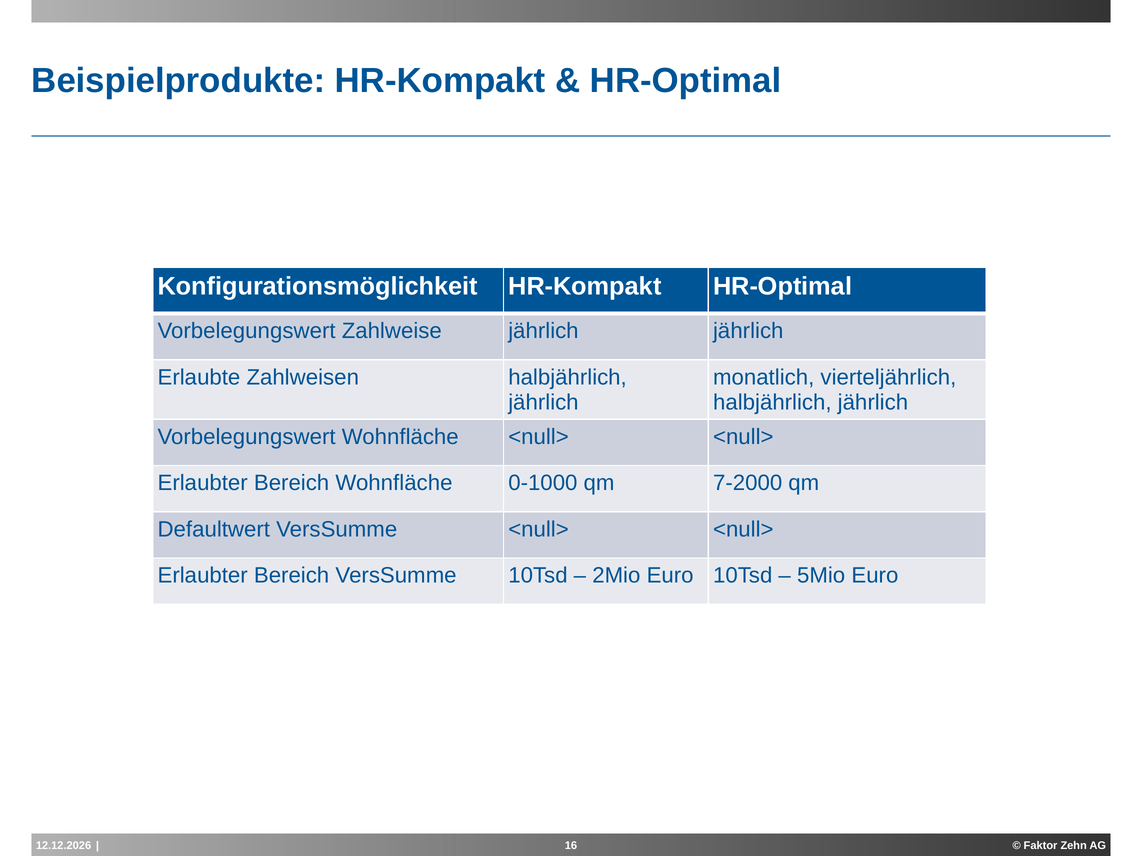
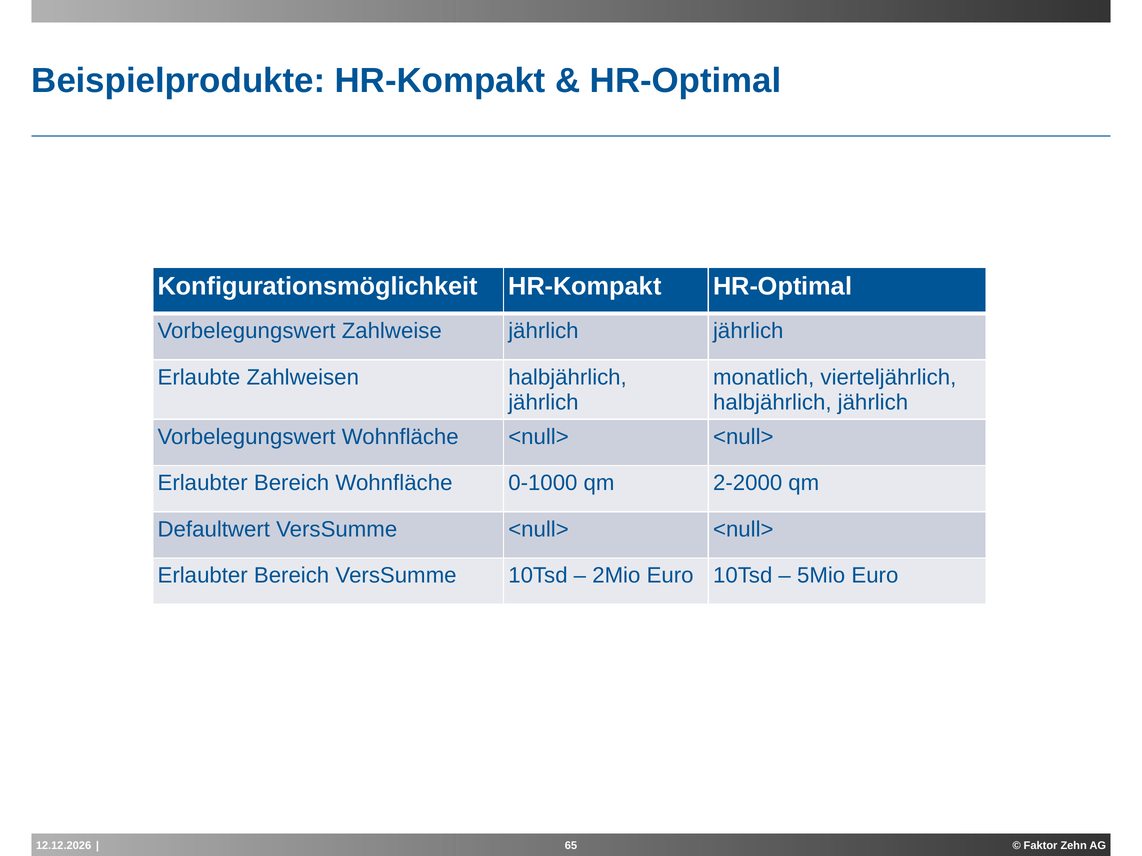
7-2000: 7-2000 -> 2-2000
16: 16 -> 65
